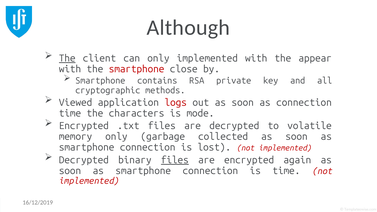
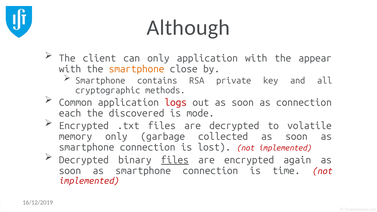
The at (67, 58) underline: present -> none
only implemented: implemented -> application
smartphone at (137, 69) colour: red -> orange
Viewed: Viewed -> Common
time at (70, 113): time -> each
characters: characters -> discovered
